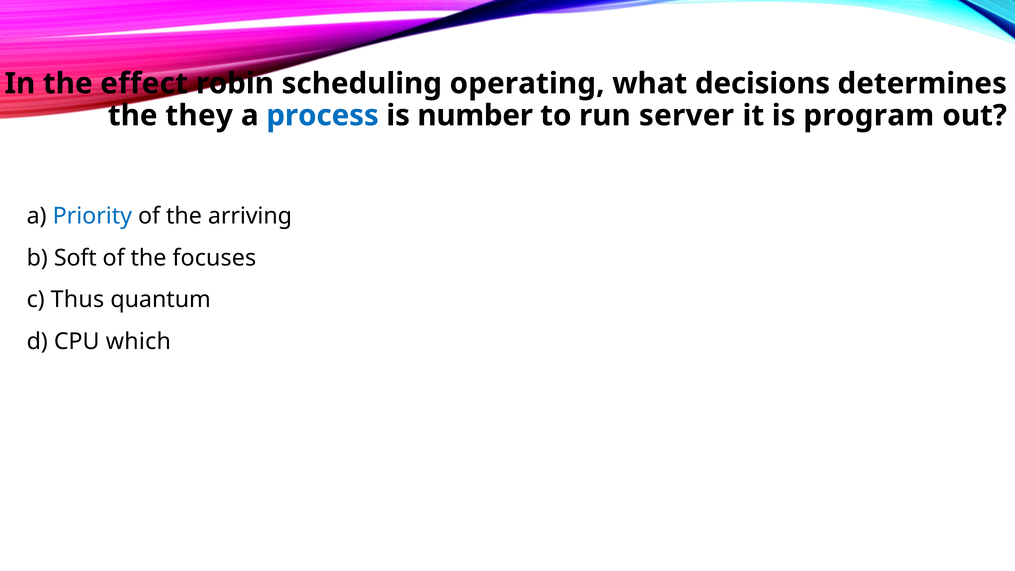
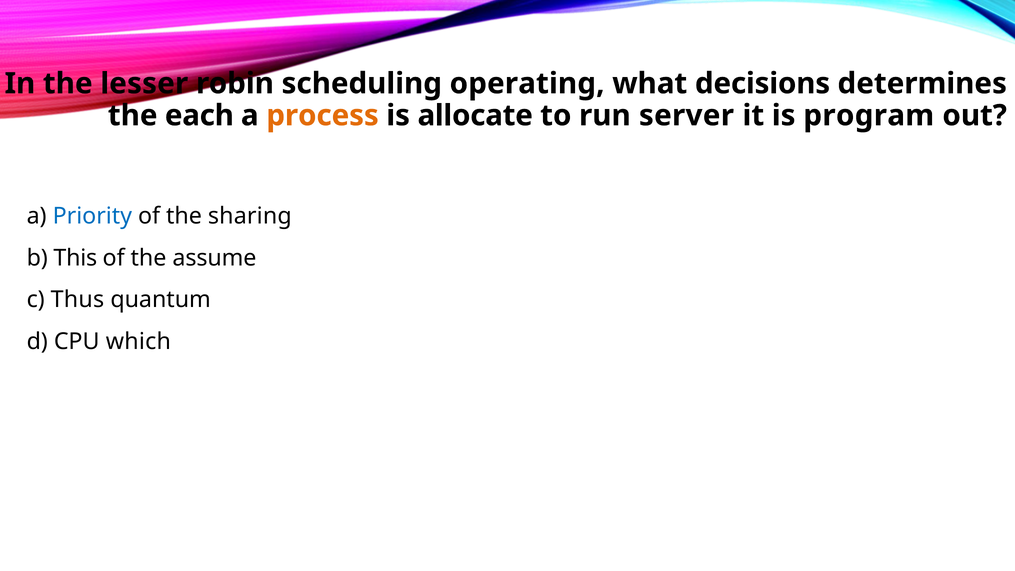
effect: effect -> lesser
they: they -> each
process colour: blue -> orange
number: number -> allocate
arriving: arriving -> sharing
Soft: Soft -> This
focuses: focuses -> assume
